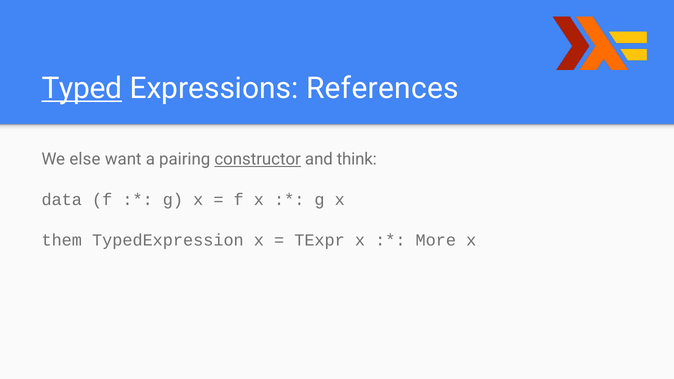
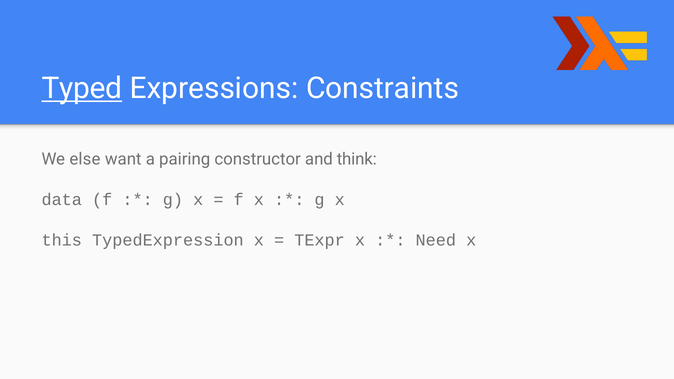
References: References -> Constraints
constructor underline: present -> none
them: them -> this
More: More -> Need
